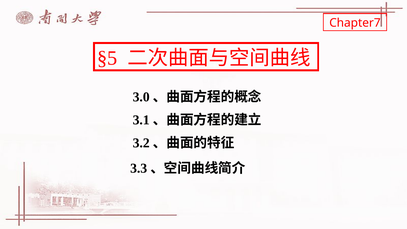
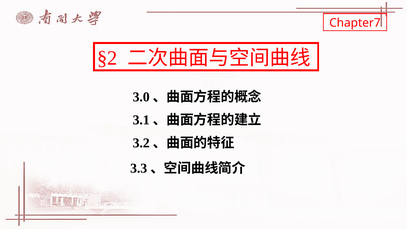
§5: §5 -> §2
